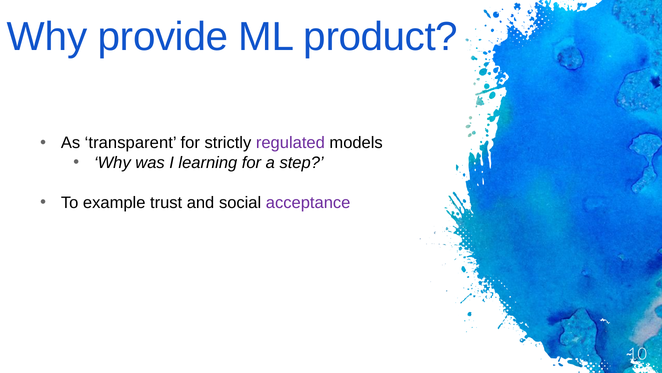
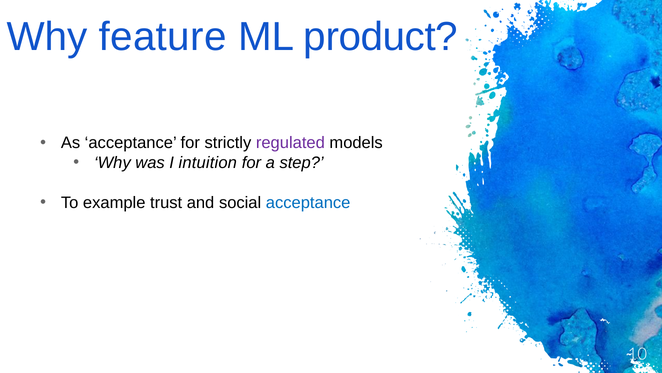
provide: provide -> feature
As transparent: transparent -> acceptance
learning: learning -> intuition
acceptance at (308, 202) colour: purple -> blue
